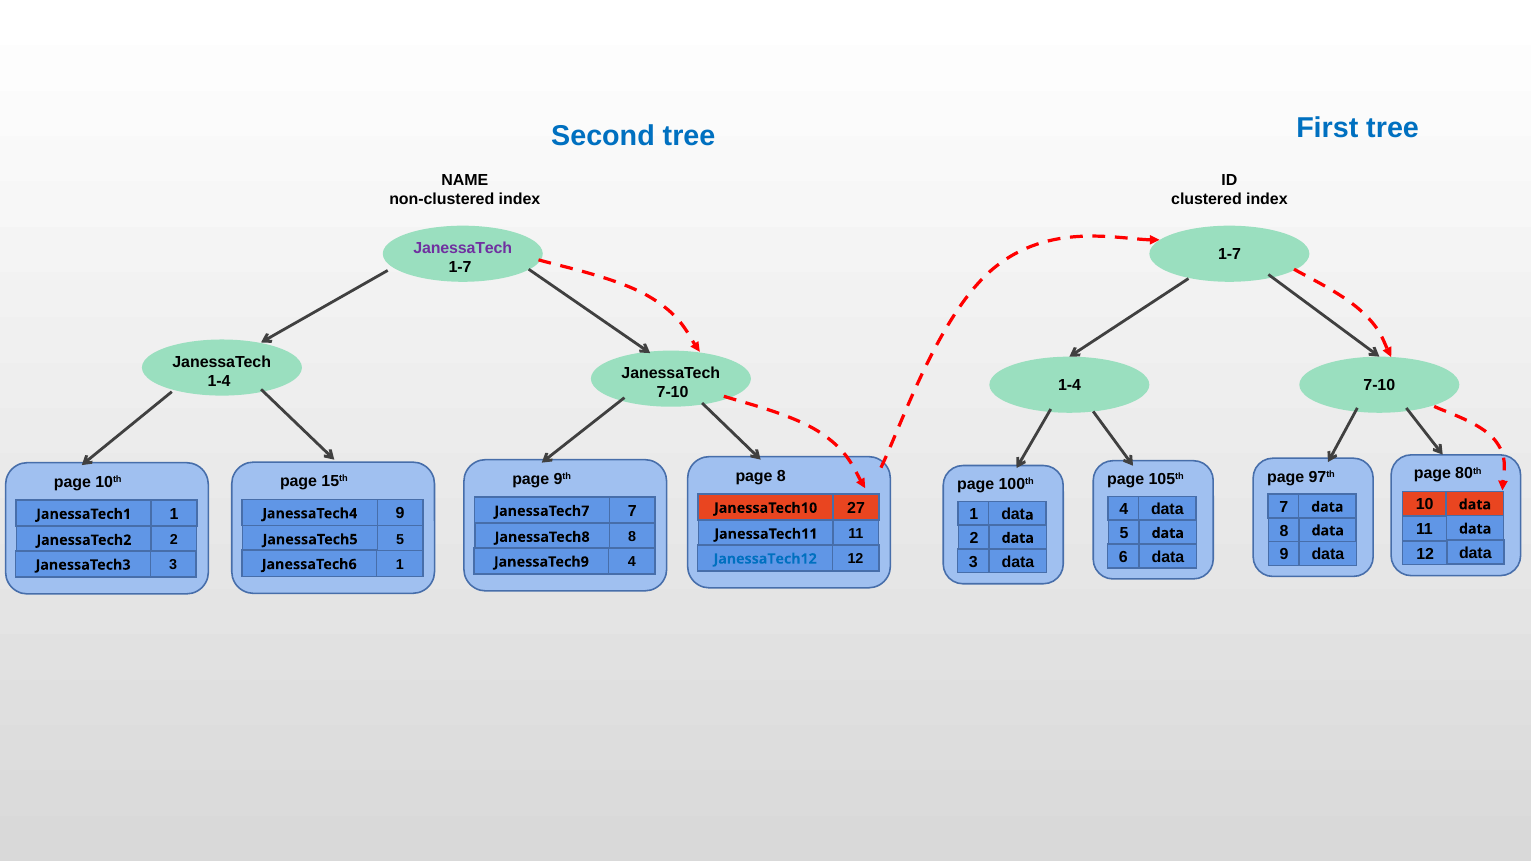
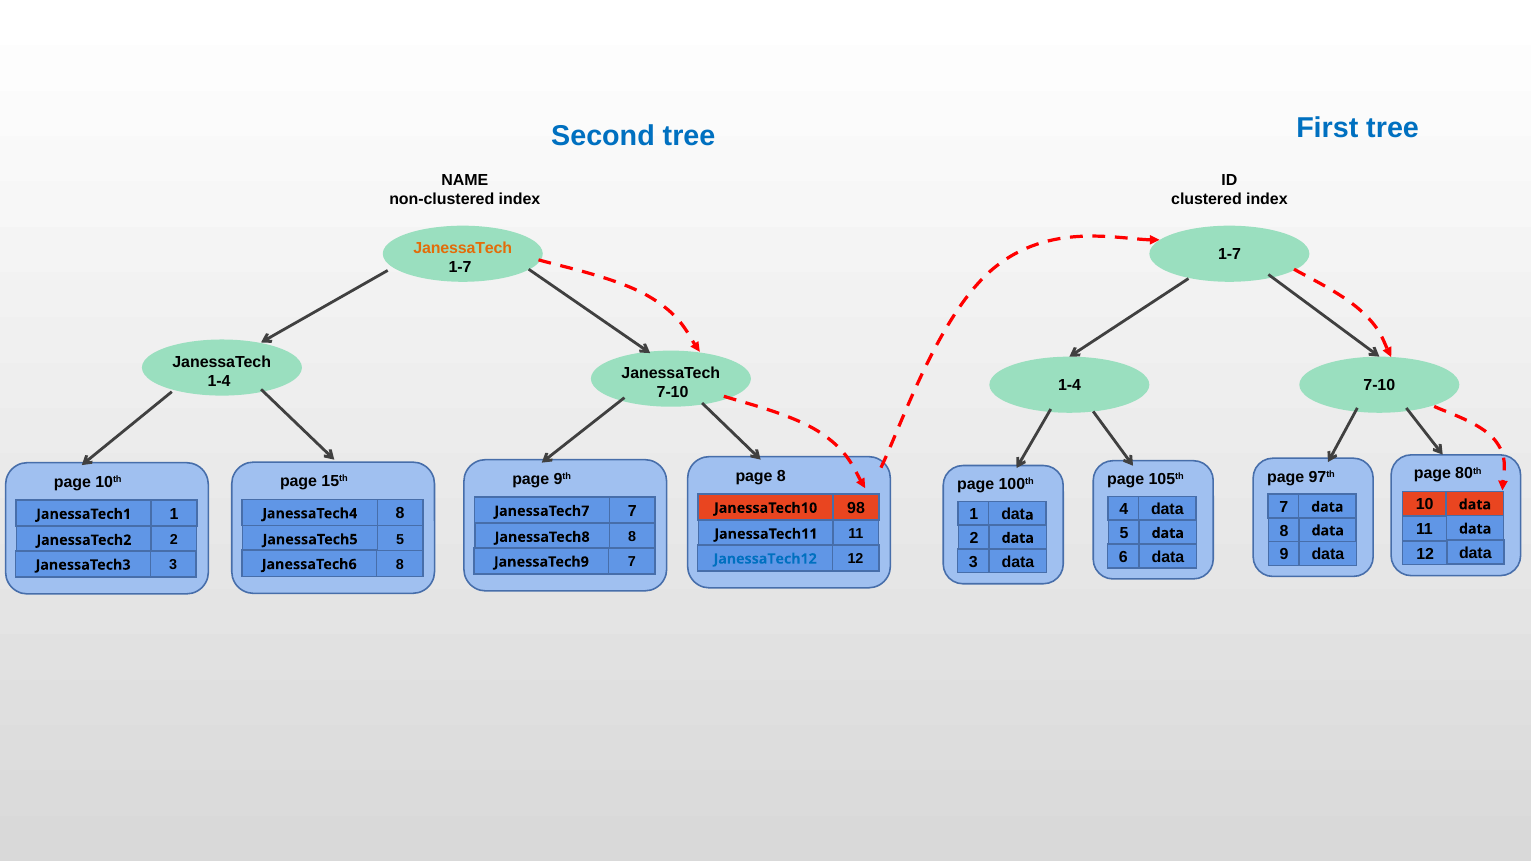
JanessaTech at (463, 248) colour: purple -> orange
27: 27 -> 98
JanessaTech4 9: 9 -> 8
JanessaTech9 4: 4 -> 7
JanessaTech6 1: 1 -> 8
